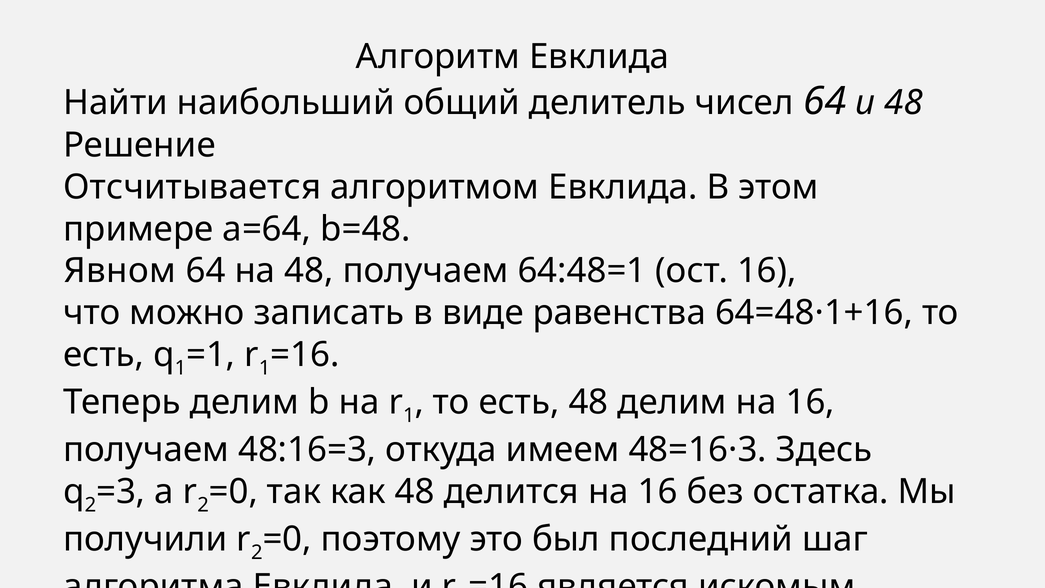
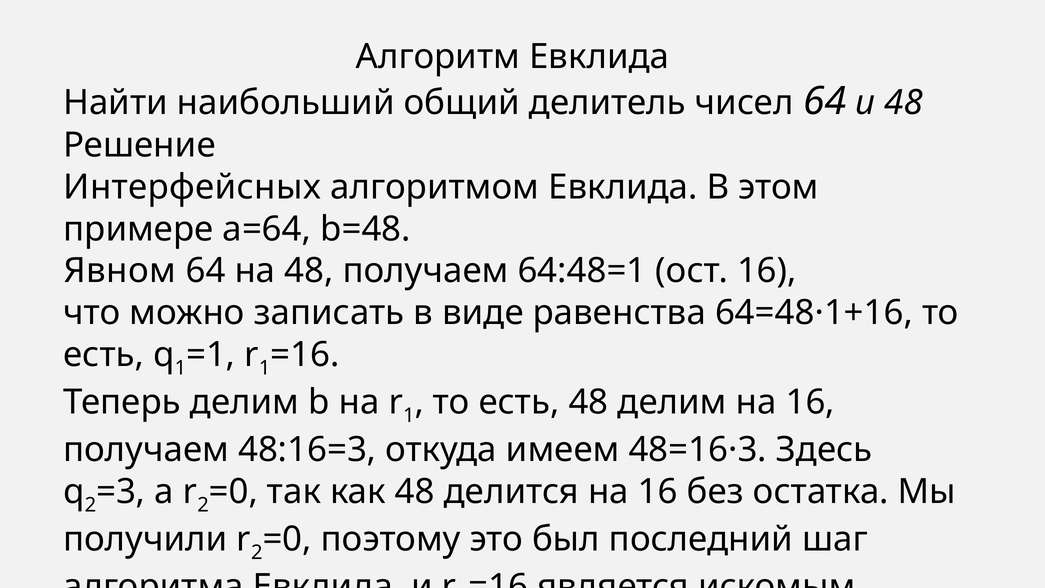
Отсчитывается: Отсчитывается -> Интерфейсных
